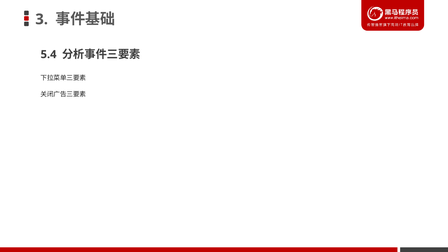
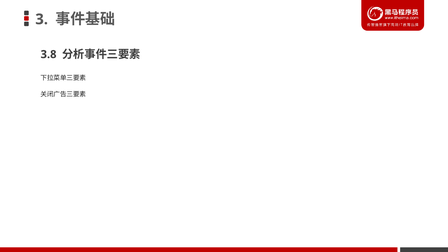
5.4: 5.4 -> 3.8
